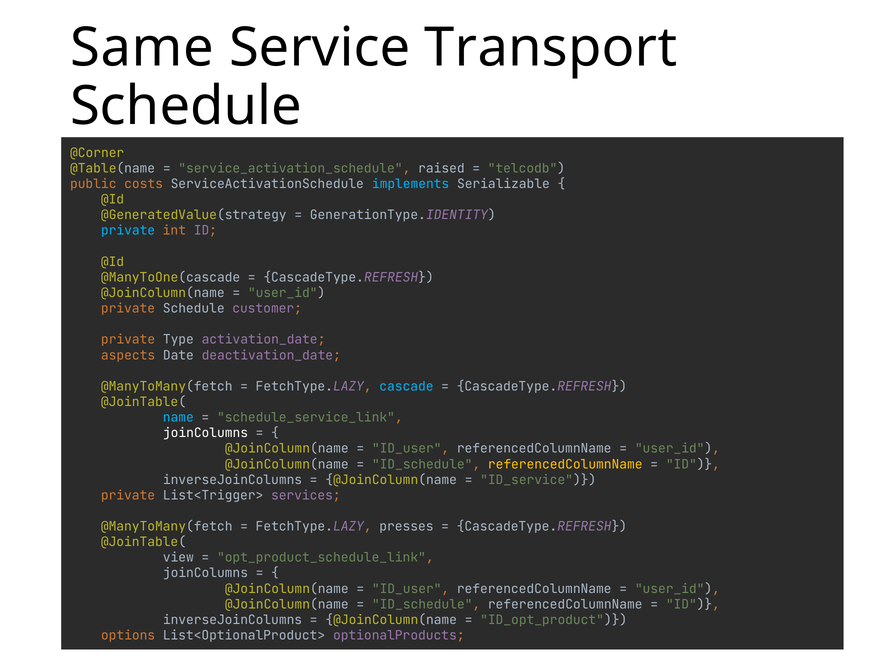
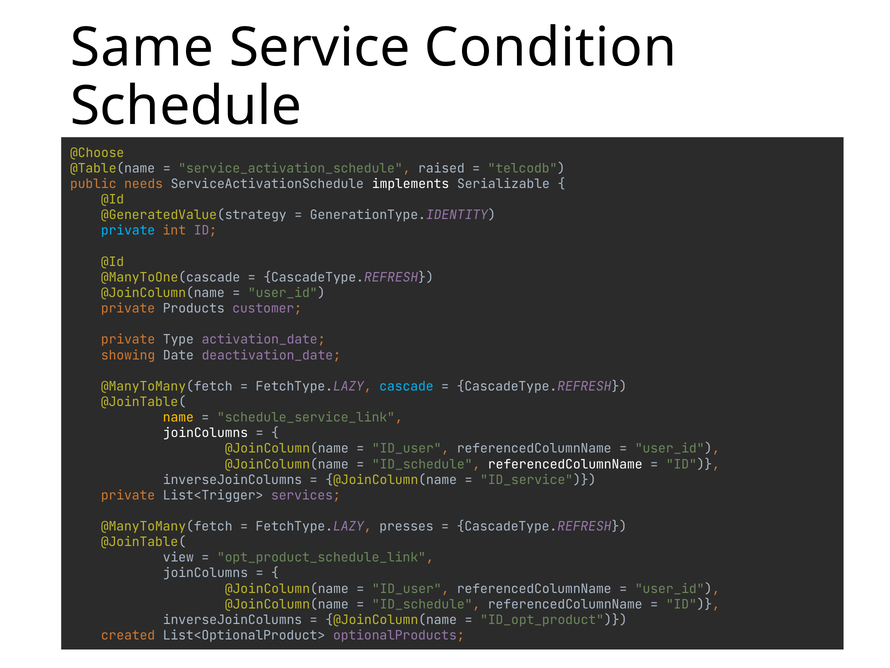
Transport: Transport -> Condition
@Corner: @Corner -> @Choose
costs: costs -> needs
implements colour: light blue -> white
private Schedule: Schedule -> Products
aspects: aspects -> showing
name colour: light blue -> yellow
referencedColumnName at (565, 464) colour: yellow -> white
options: options -> created
